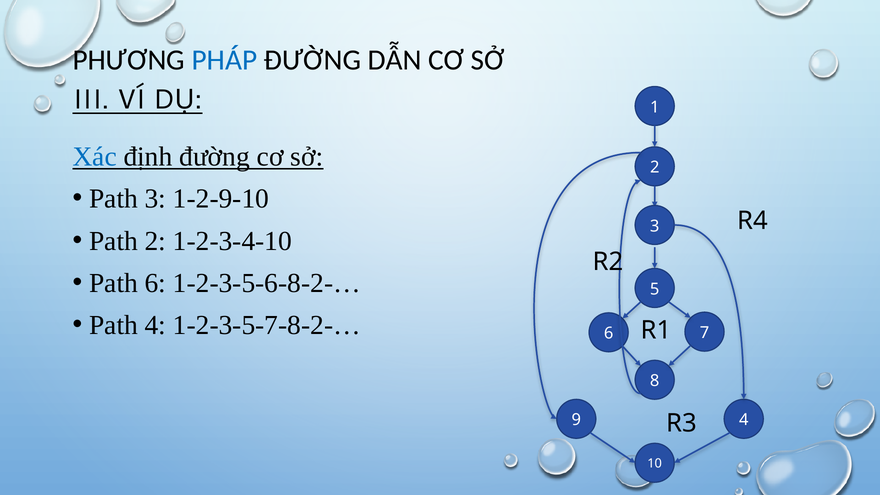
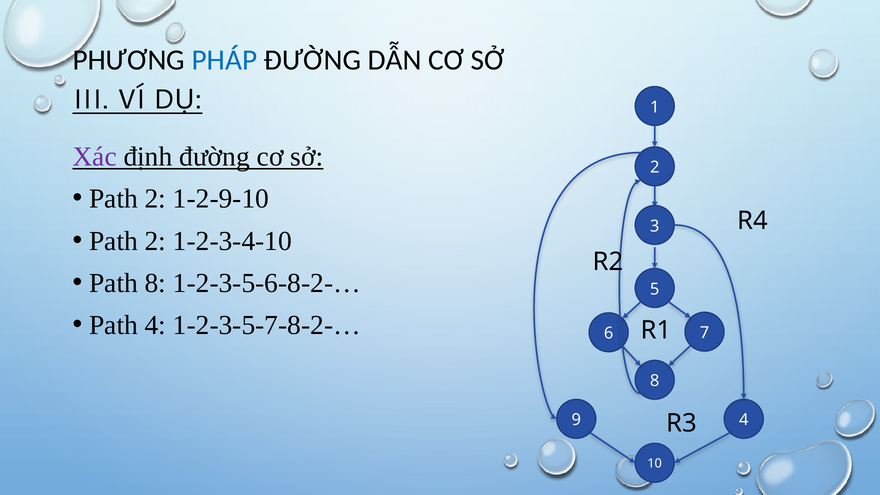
Xác colour: blue -> purple
3 at (155, 199): 3 -> 2
Path 6: 6 -> 8
